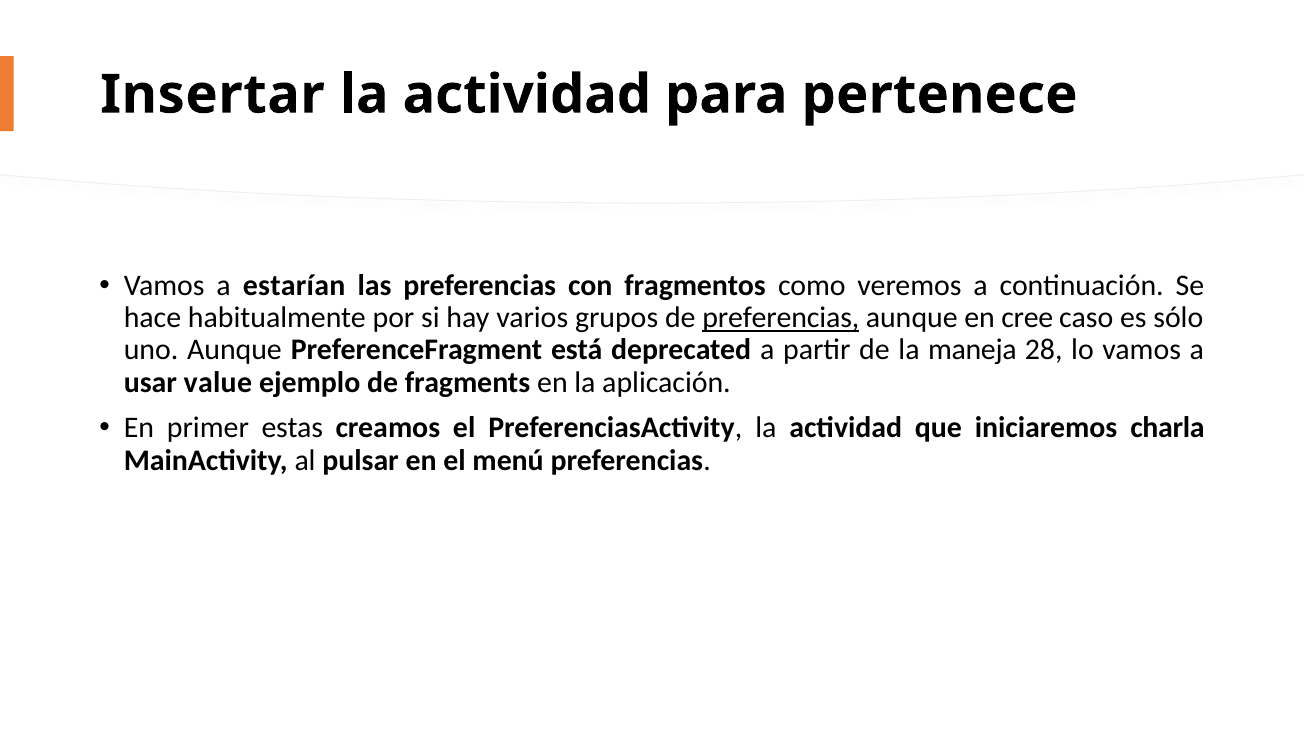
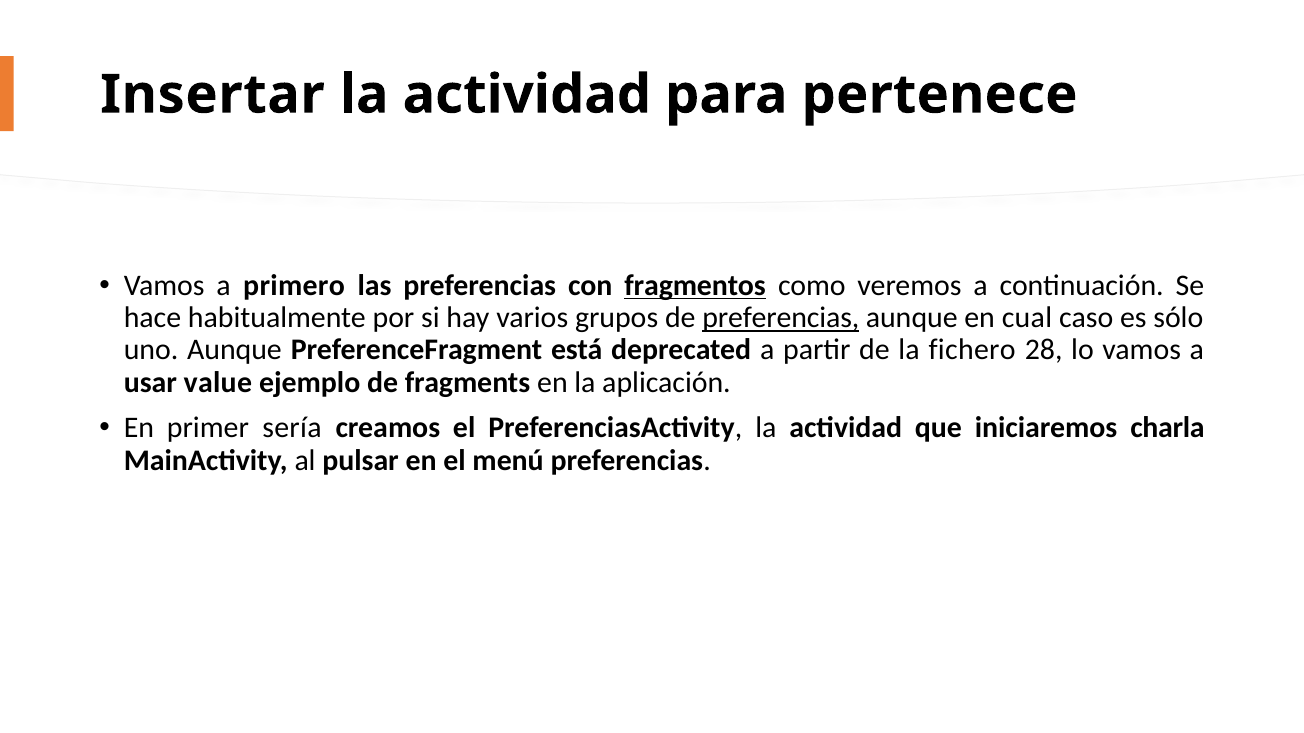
estarían: estarían -> primero
fragmentos underline: none -> present
cree: cree -> cual
maneja: maneja -> fichero
estas: estas -> sería
